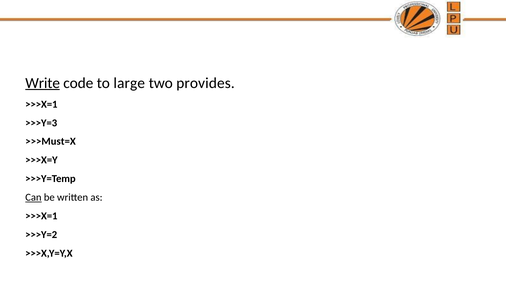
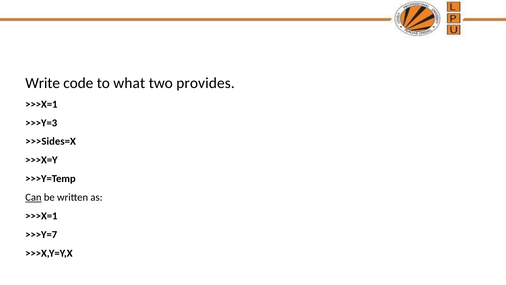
Write underline: present -> none
large: large -> what
>>>Must=X: >>>Must=X -> >>>Sides=X
>>>Y=2: >>>Y=2 -> >>>Y=7
